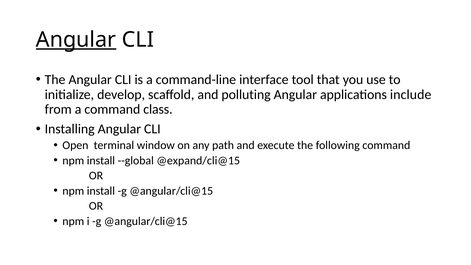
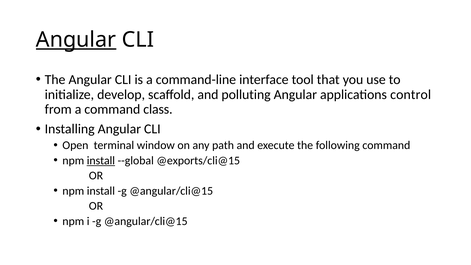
include: include -> control
install at (101, 160) underline: none -> present
@expand/cli@15: @expand/cli@15 -> @exports/cli@15
